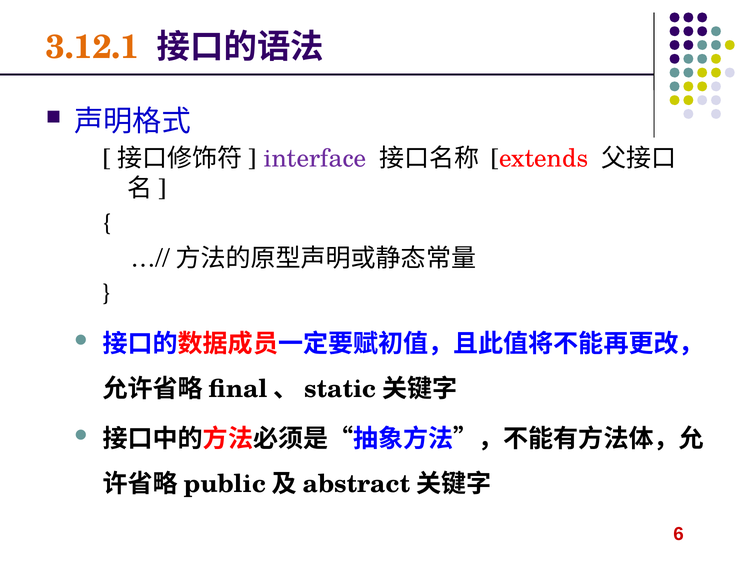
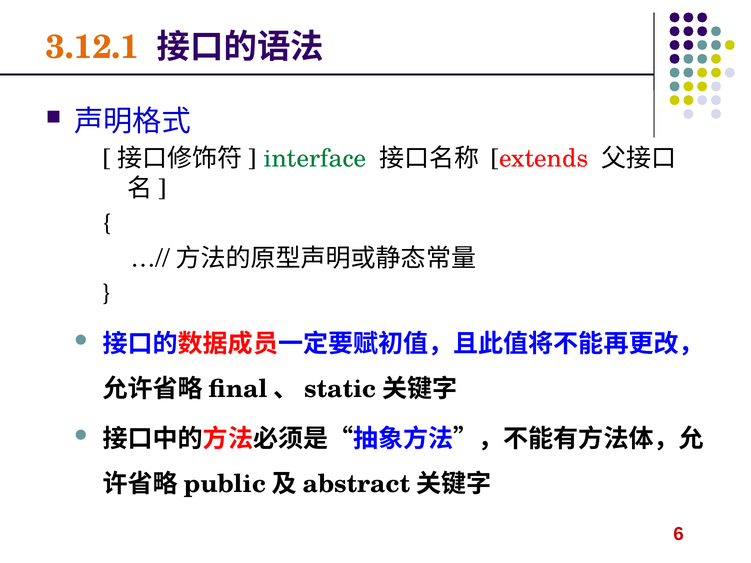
interface colour: purple -> green
